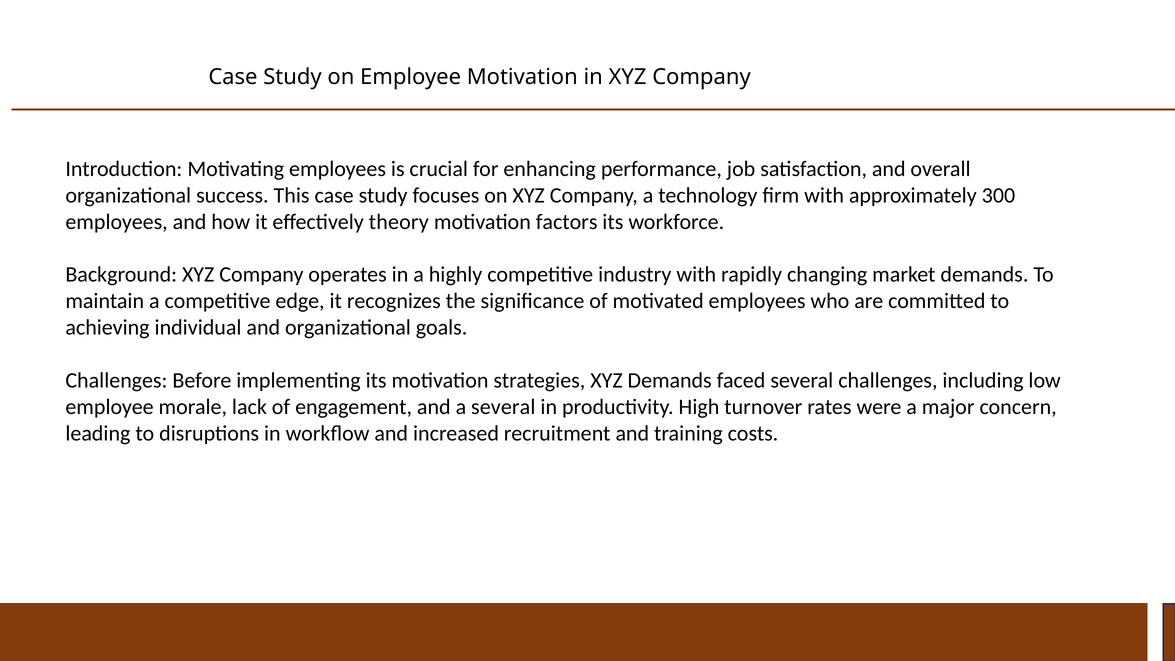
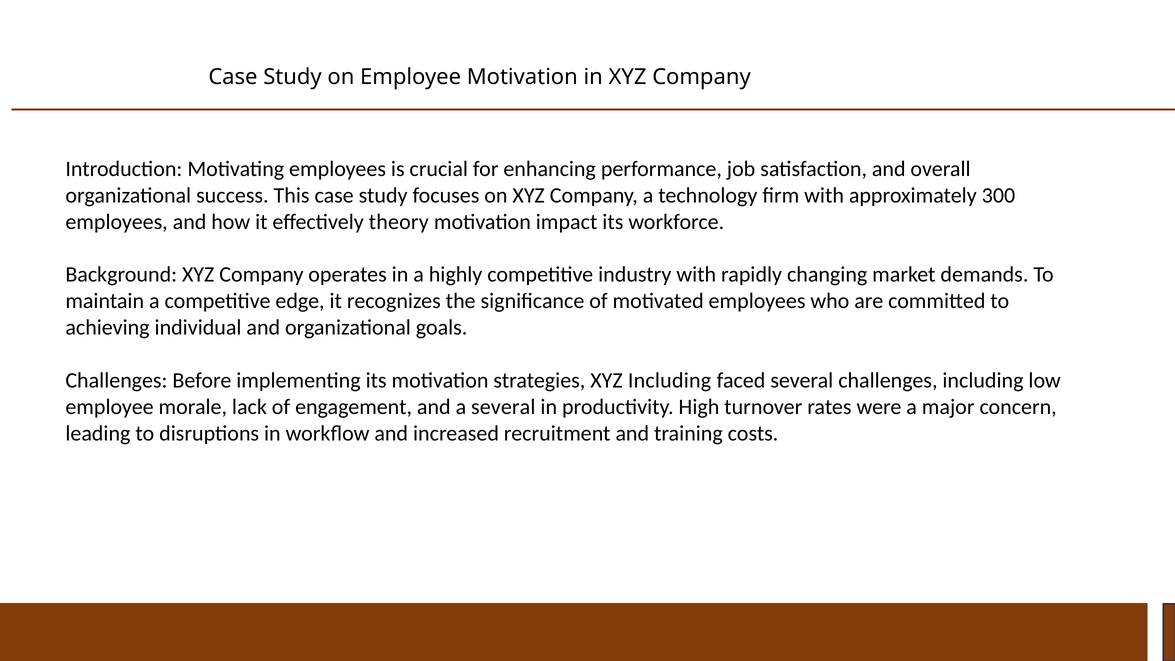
factors: factors -> impact
XYZ Demands: Demands -> Including
